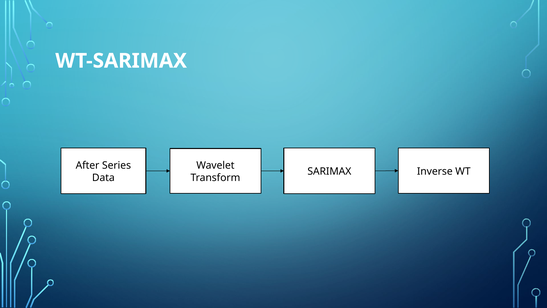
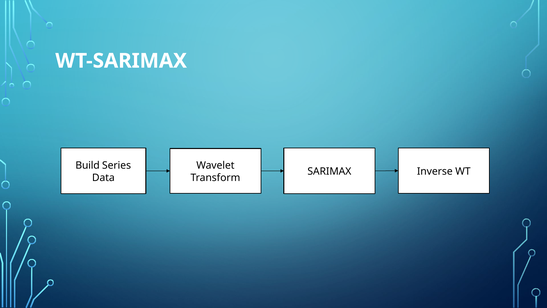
After: After -> Build
